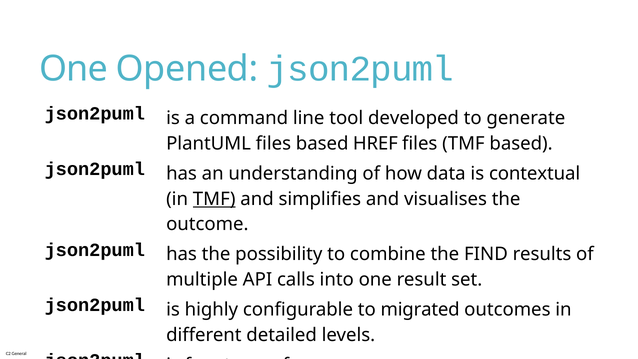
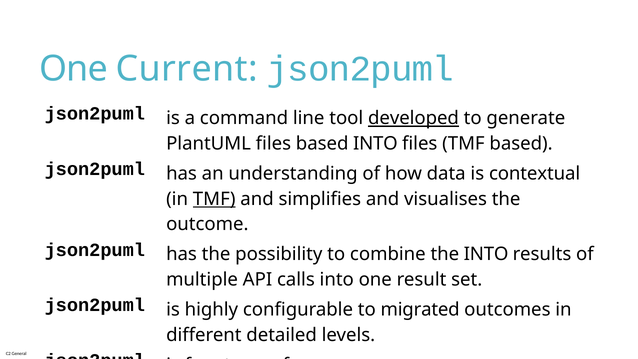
Opened: Opened -> Current
developed underline: none -> present
based HREF: HREF -> INTO
the FIND: FIND -> INTO
